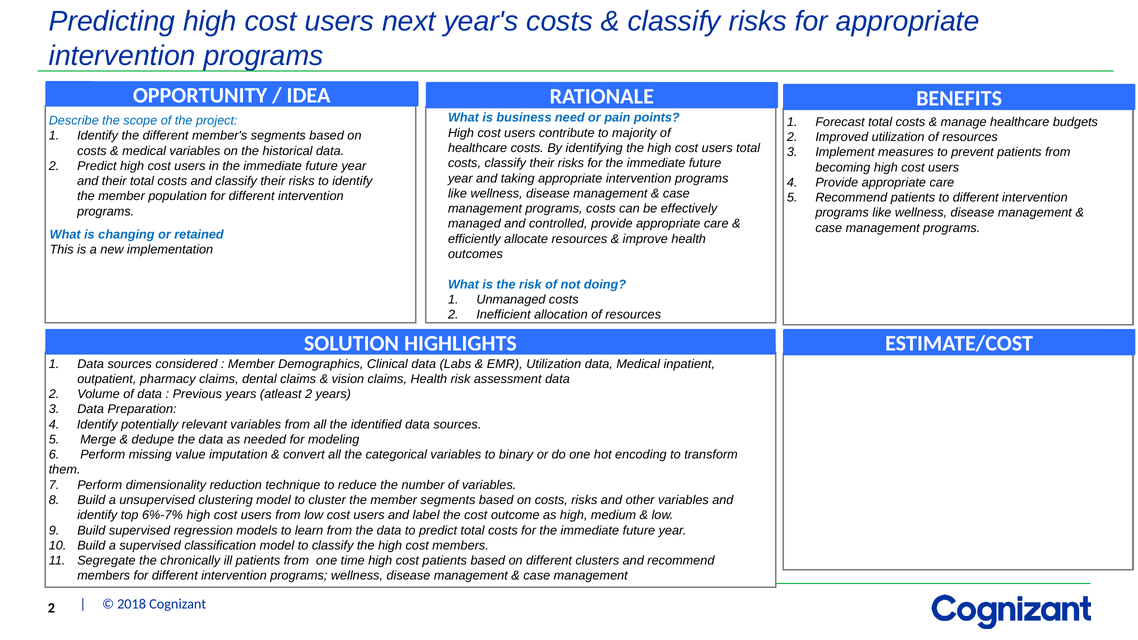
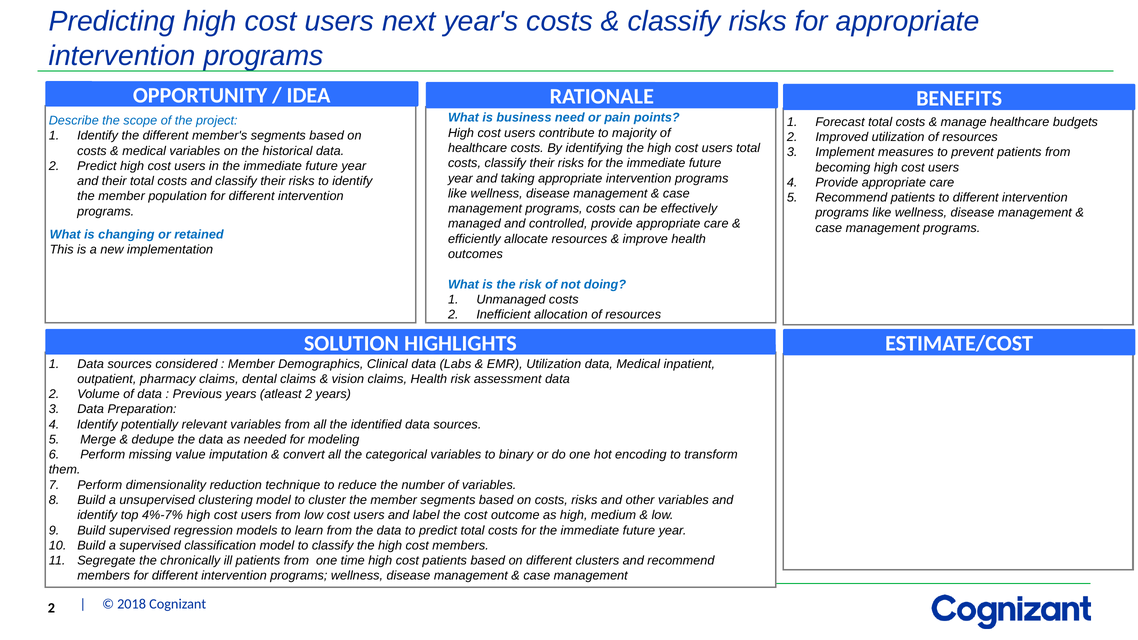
6%-7%: 6%-7% -> 4%-7%
